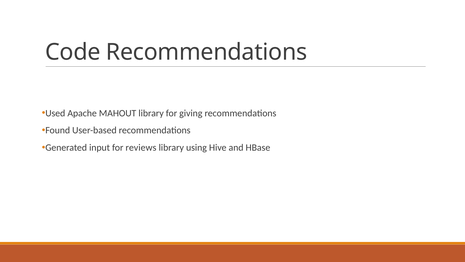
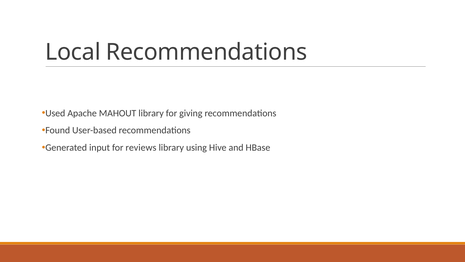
Code: Code -> Local
